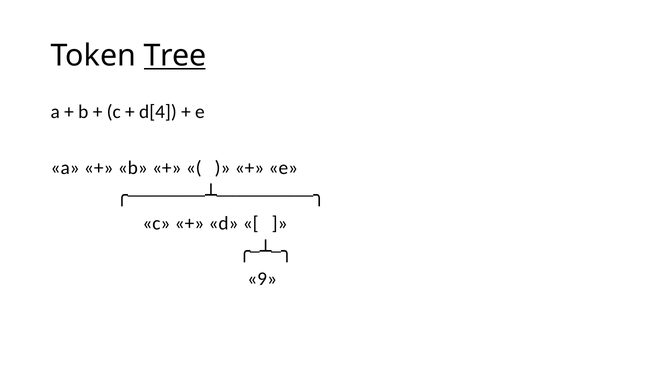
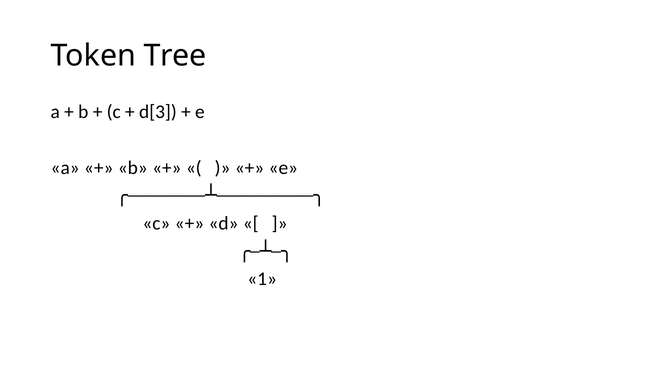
Tree underline: present -> none
d[4: d[4 -> d[3
9: 9 -> 1
